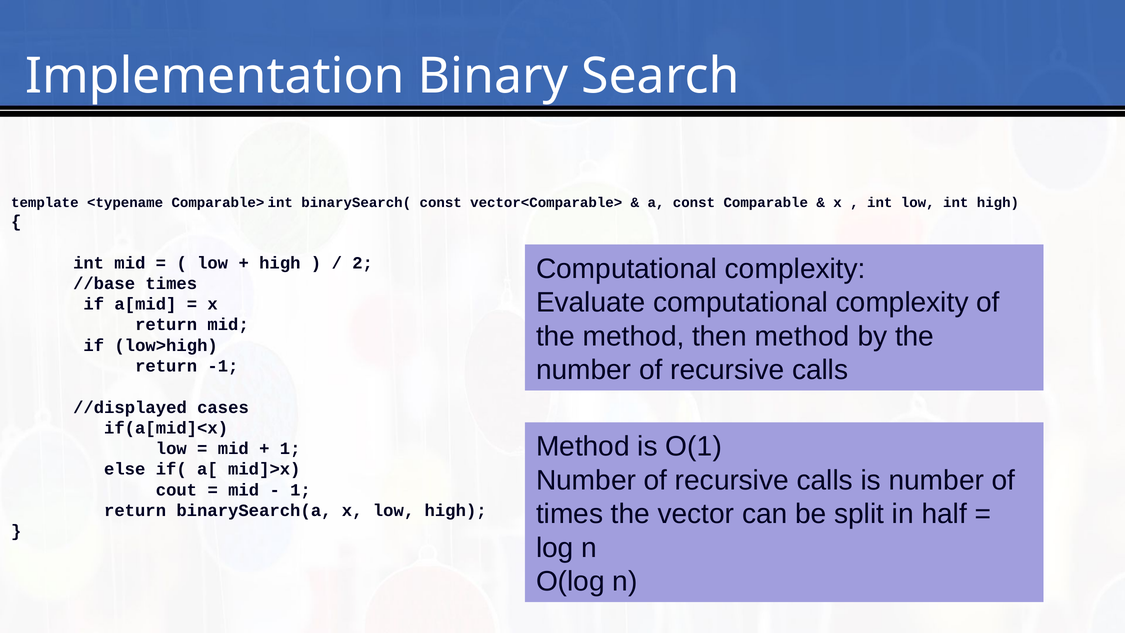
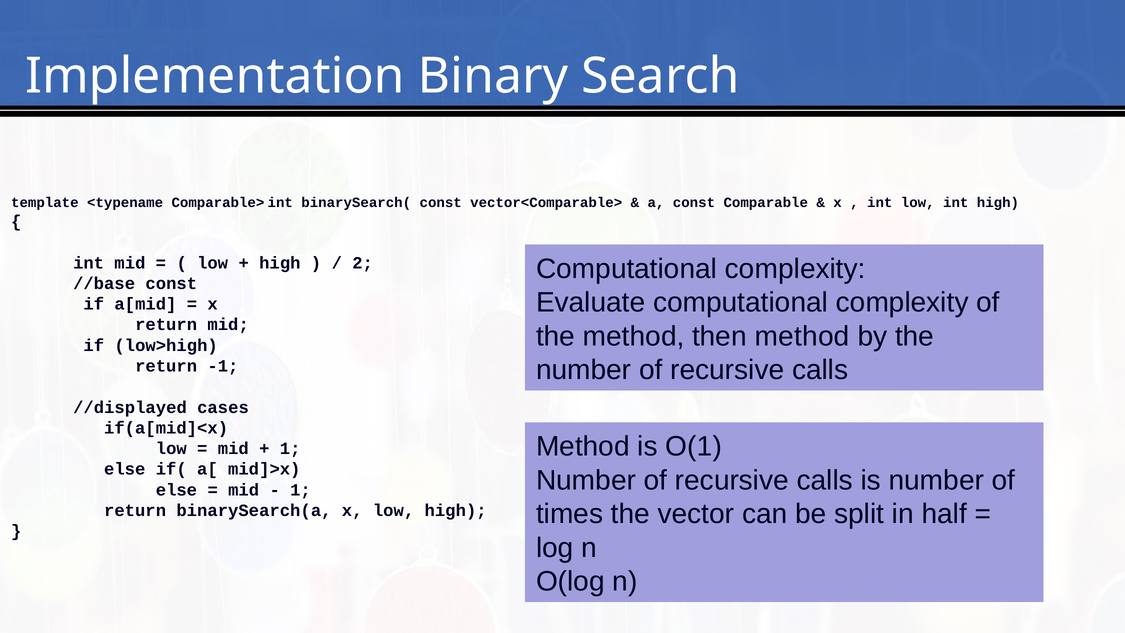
//base times: times -> const
cout at (176, 490): cout -> else
